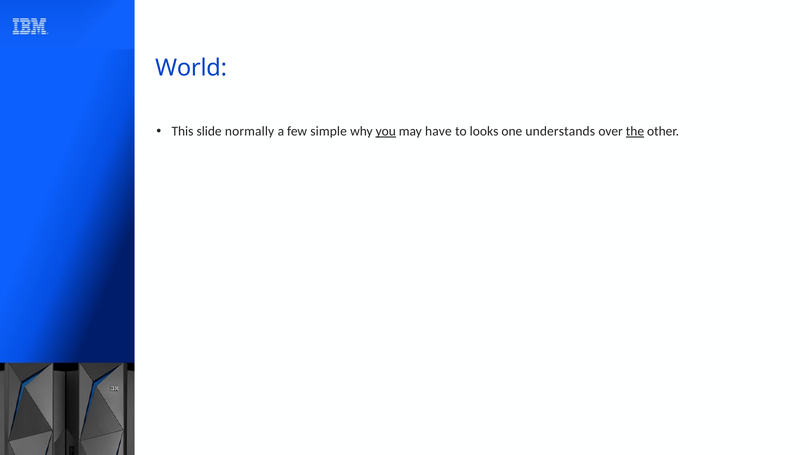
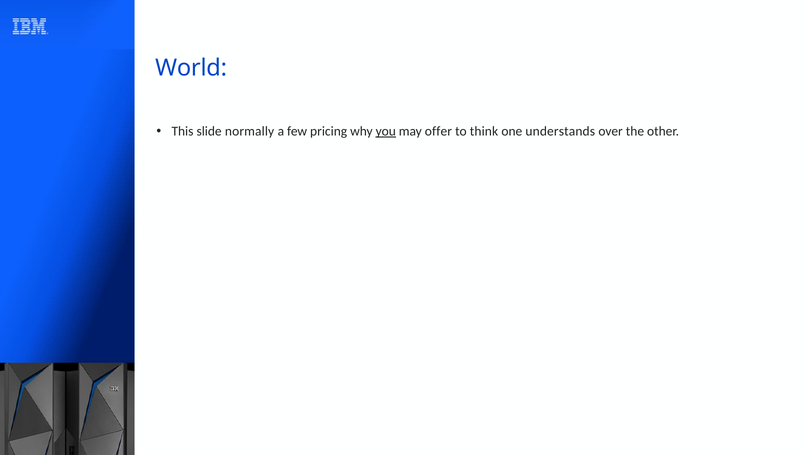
simple: simple -> pricing
have: have -> offer
looks: looks -> think
the underline: present -> none
